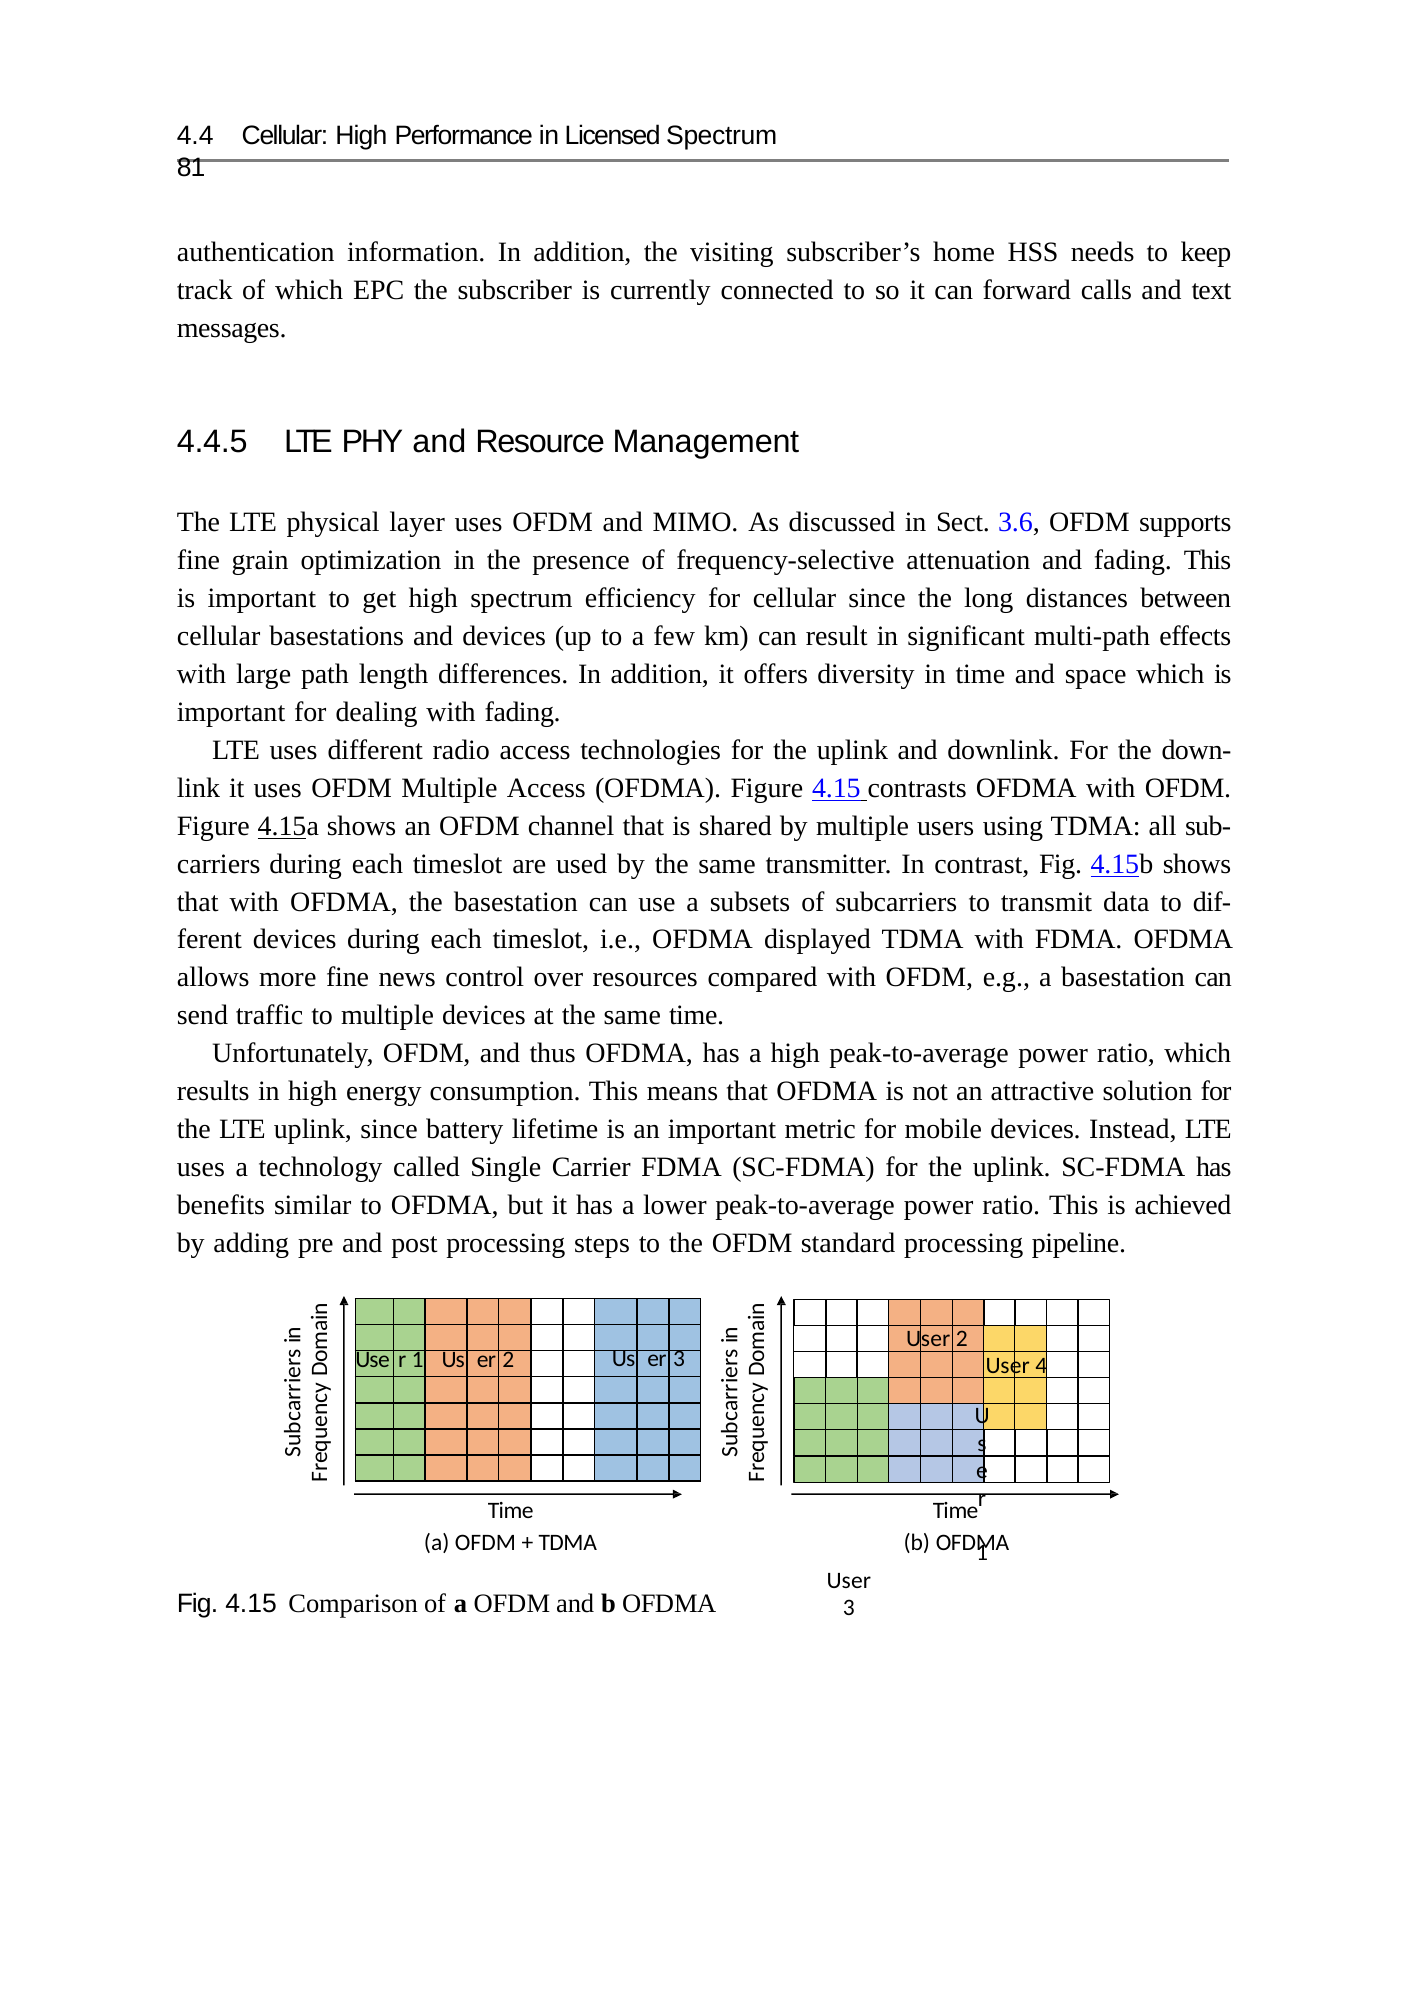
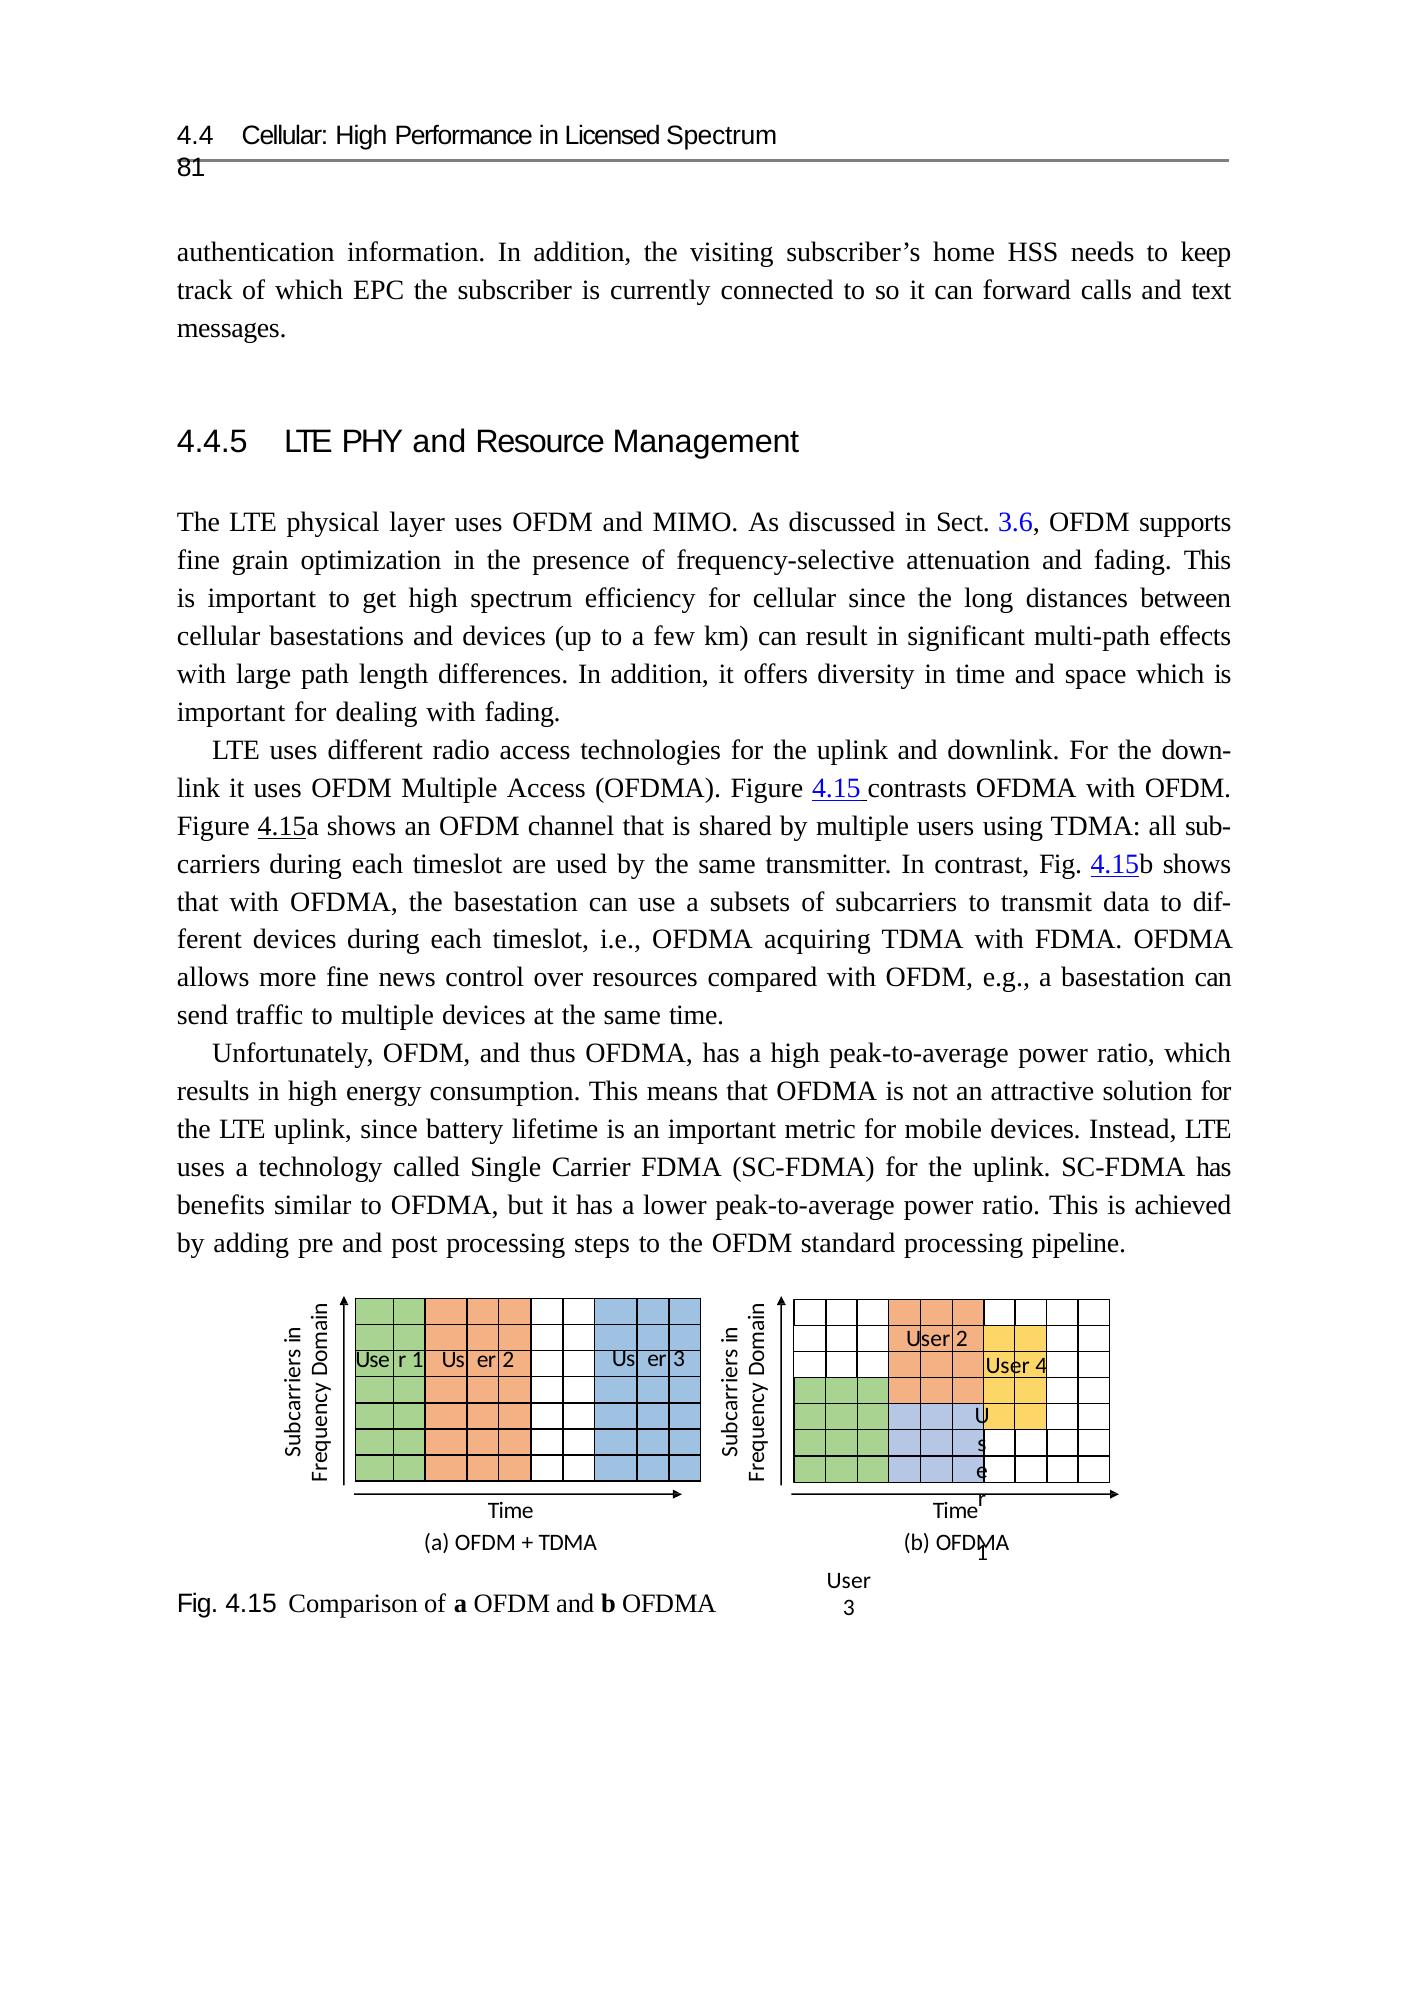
displayed: displayed -> acquiring
